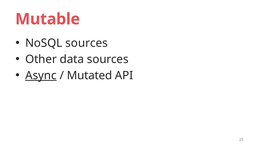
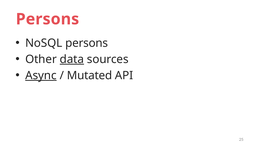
Mutable at (48, 19): Mutable -> Persons
NoSQL sources: sources -> persons
data underline: none -> present
